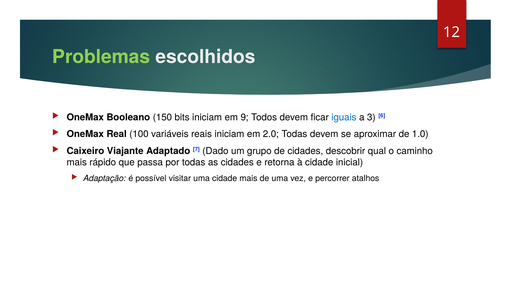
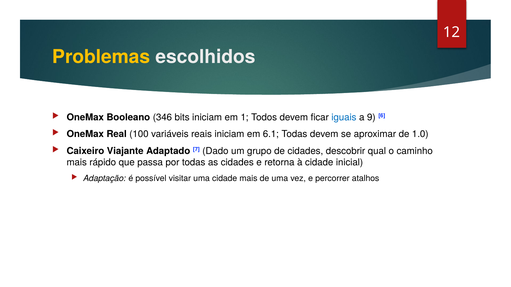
Problemas colour: light green -> yellow
150: 150 -> 346
9: 9 -> 1
3: 3 -> 9
2.0: 2.0 -> 6.1
